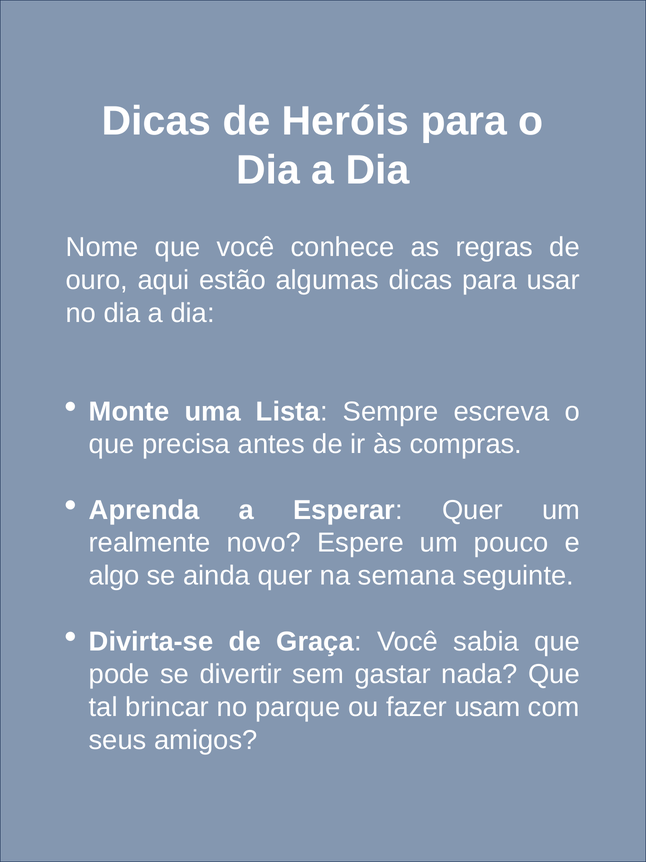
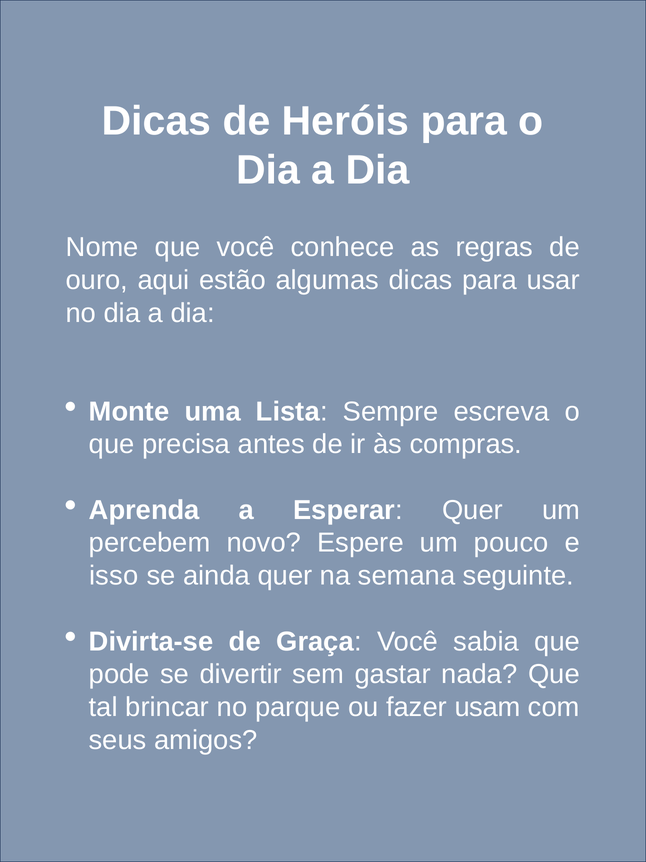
realmente: realmente -> percebem
algo: algo -> isso
